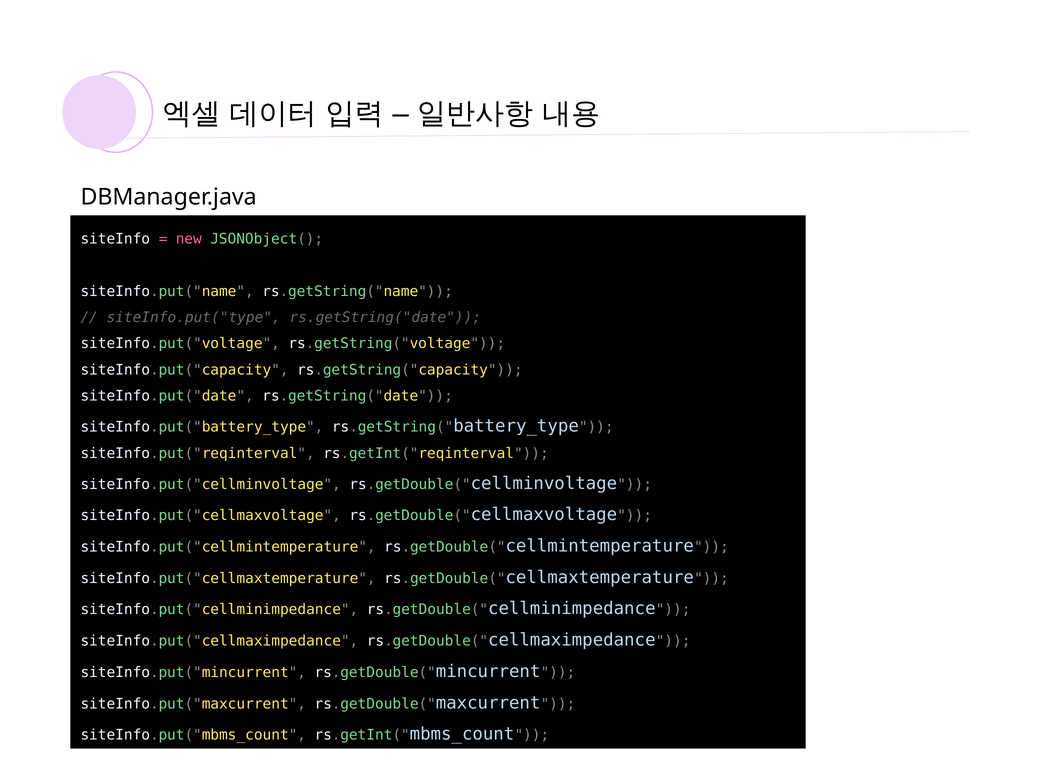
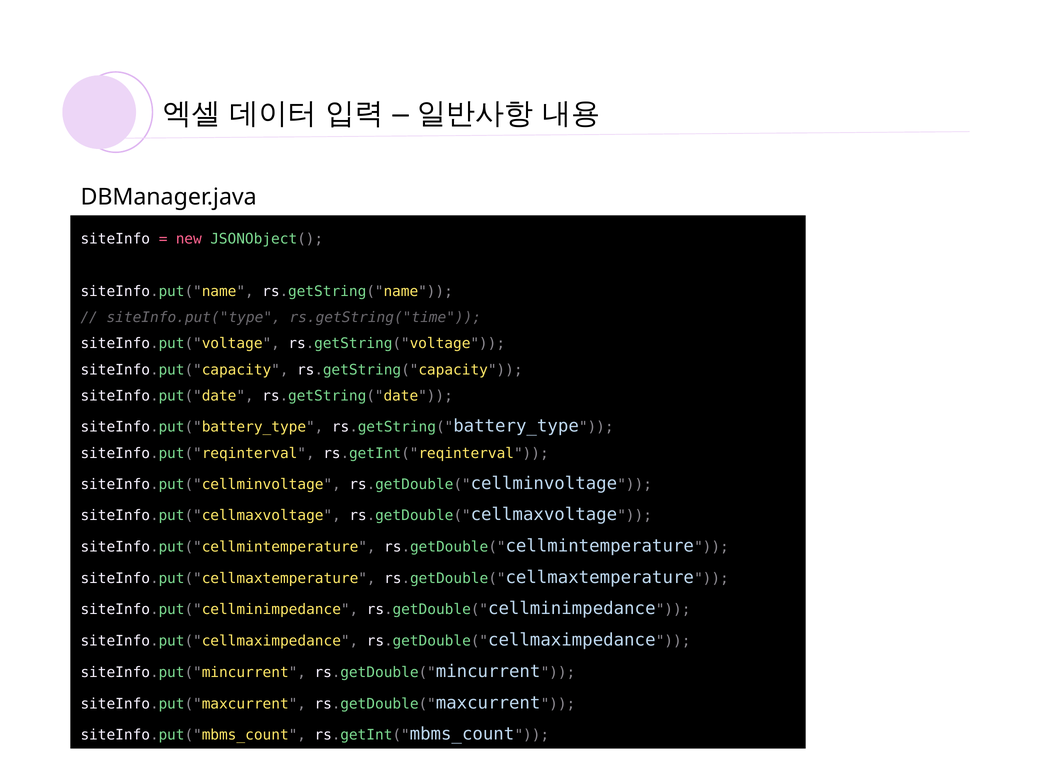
siteInfo.put("type rs.getString("date: rs.getString("date -> rs.getString("time
